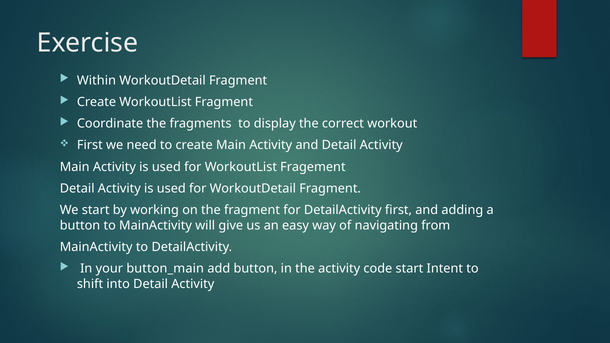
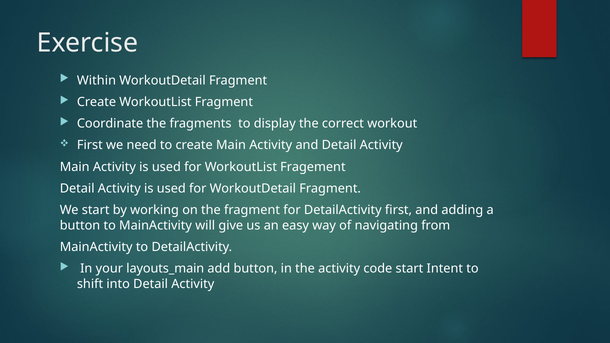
button_main: button_main -> layouts_main
